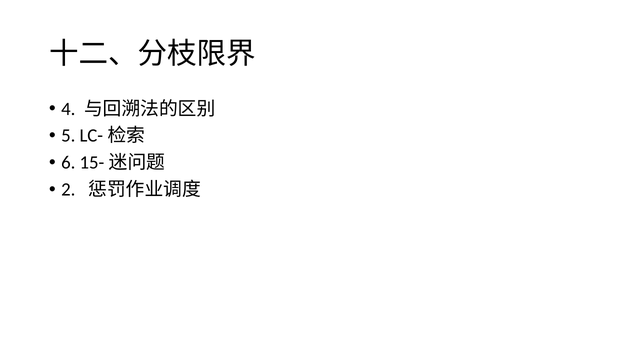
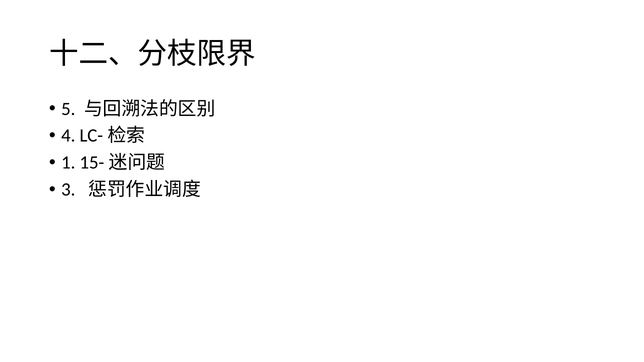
4: 4 -> 5
5: 5 -> 4
6: 6 -> 1
2: 2 -> 3
